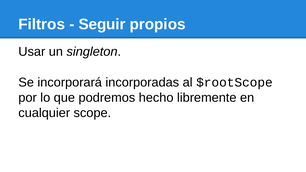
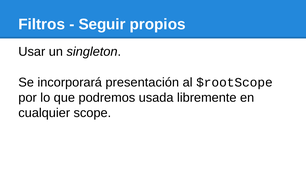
incorporadas: incorporadas -> presentación
hecho: hecho -> usada
